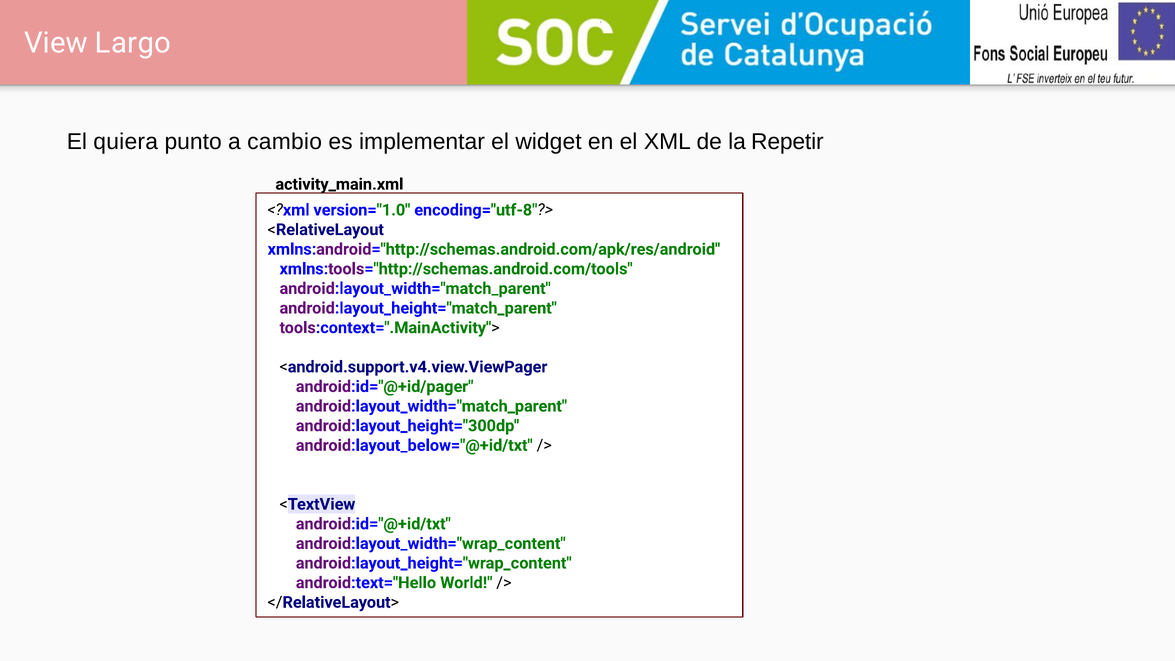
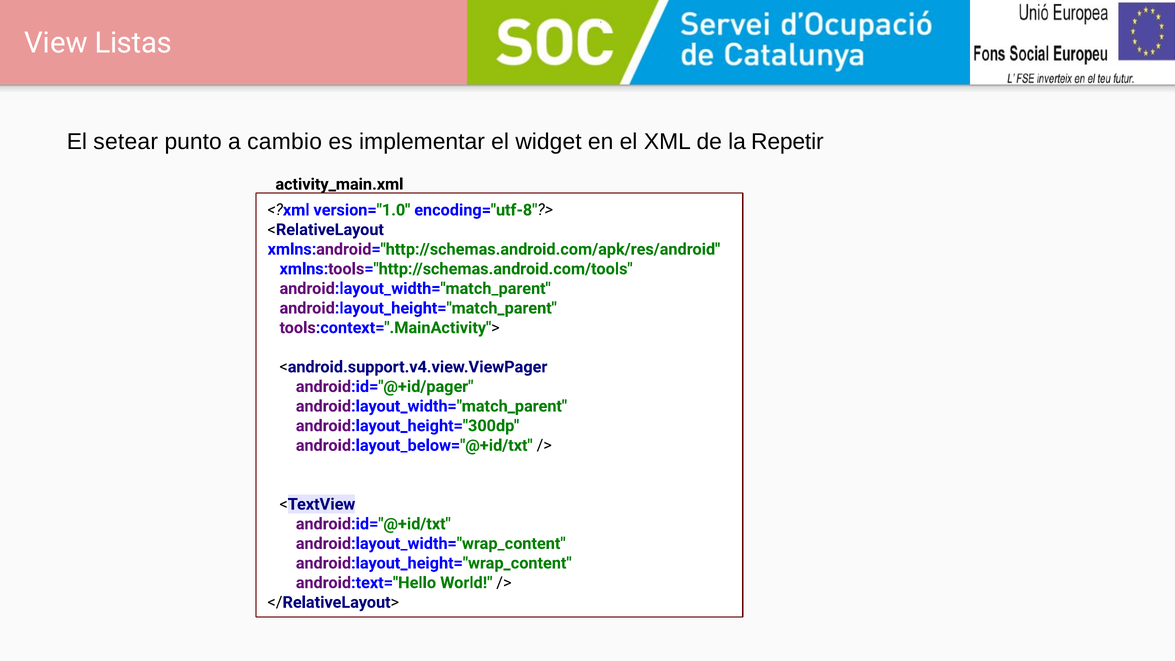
Largo: Largo -> Listas
quiera: quiera -> setear
